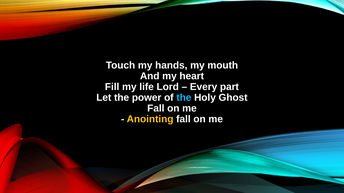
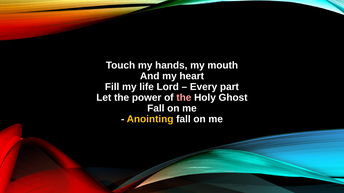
the at (184, 98) colour: light blue -> pink
